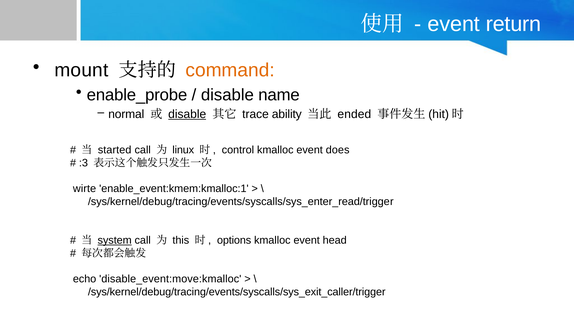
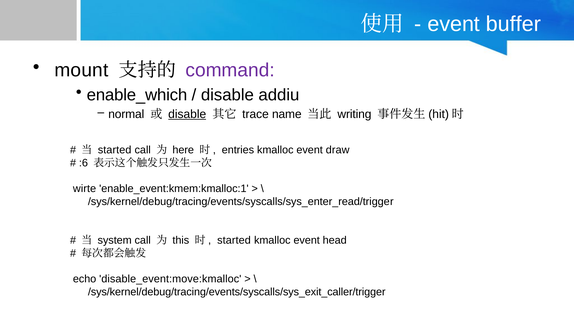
return: return -> buffer
command colour: orange -> purple
enable_probe: enable_probe -> enable_which
name: name -> addiu
ability: ability -> name
ended: ended -> writing
linux: linux -> here
control: control -> entries
does: does -> draw
:3: :3 -> :6
system underline: present -> none
options at (234, 240): options -> started
